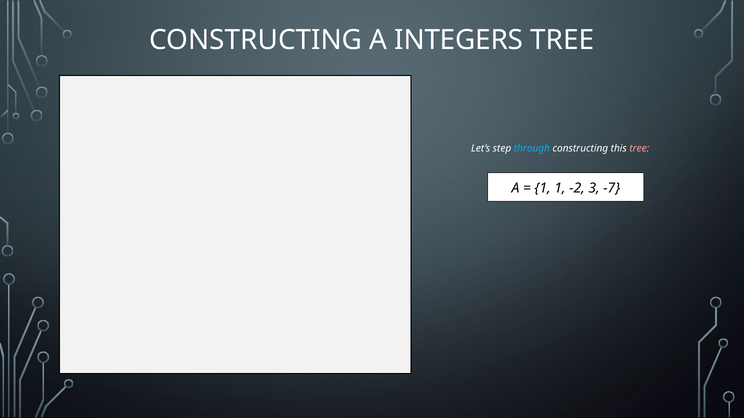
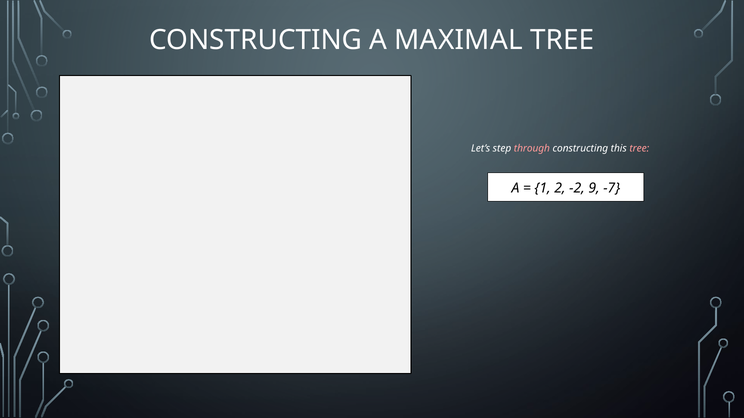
INTEGERS: INTEGERS -> MAXIMAL
through colour: light blue -> pink
1 1: 1 -> 2
3: 3 -> 9
